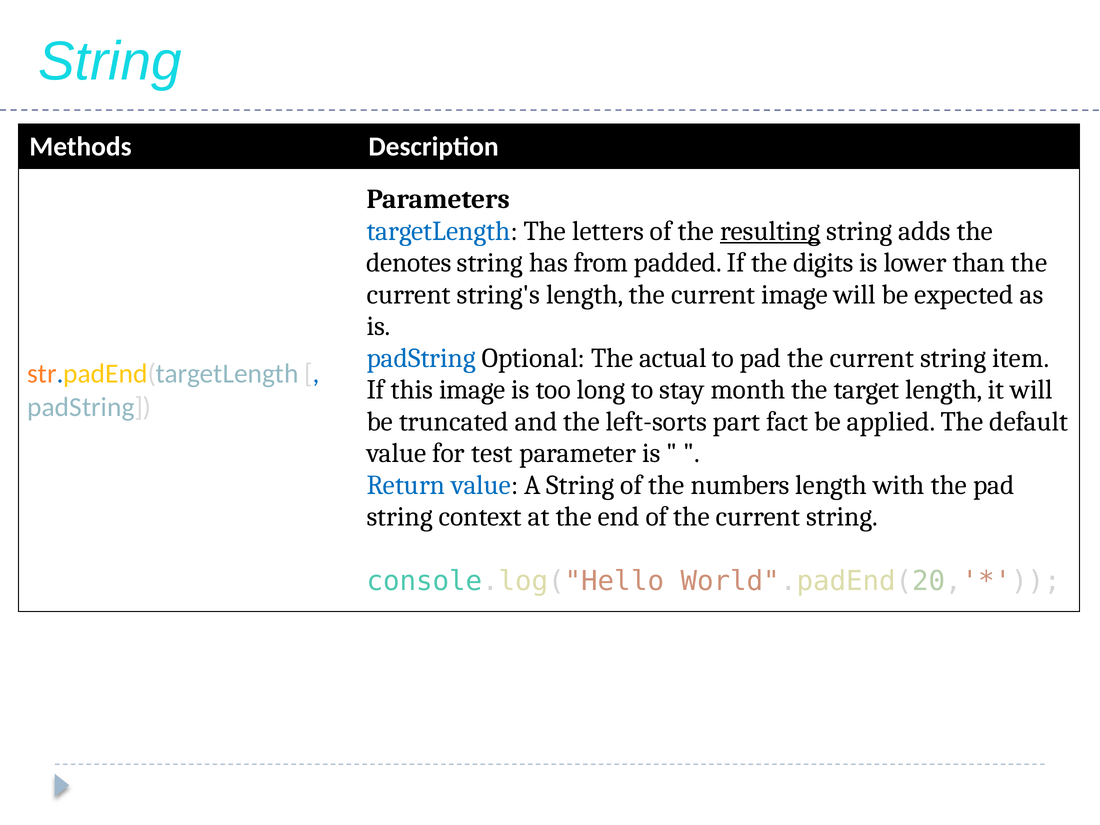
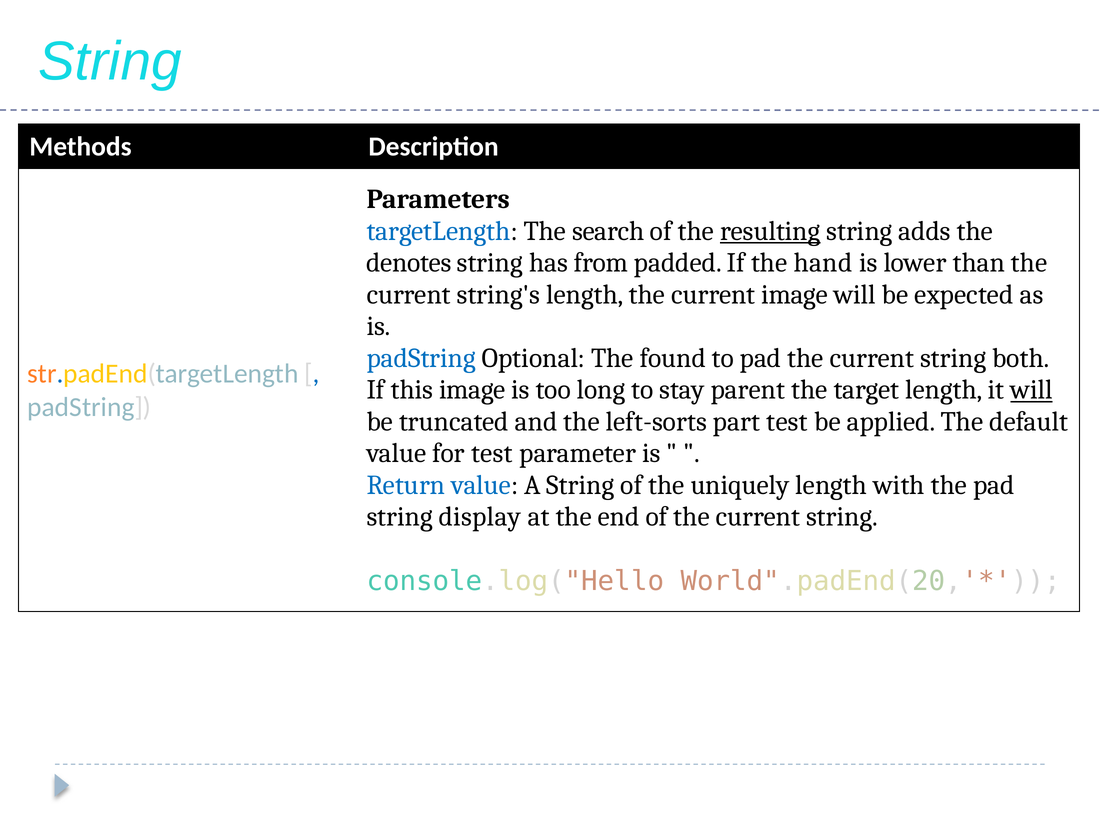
letters: letters -> search
digits: digits -> hand
actual: actual -> found
item: item -> both
month: month -> parent
will at (1032, 390) underline: none -> present
part fact: fact -> test
numbers: numbers -> uniquely
context: context -> display
